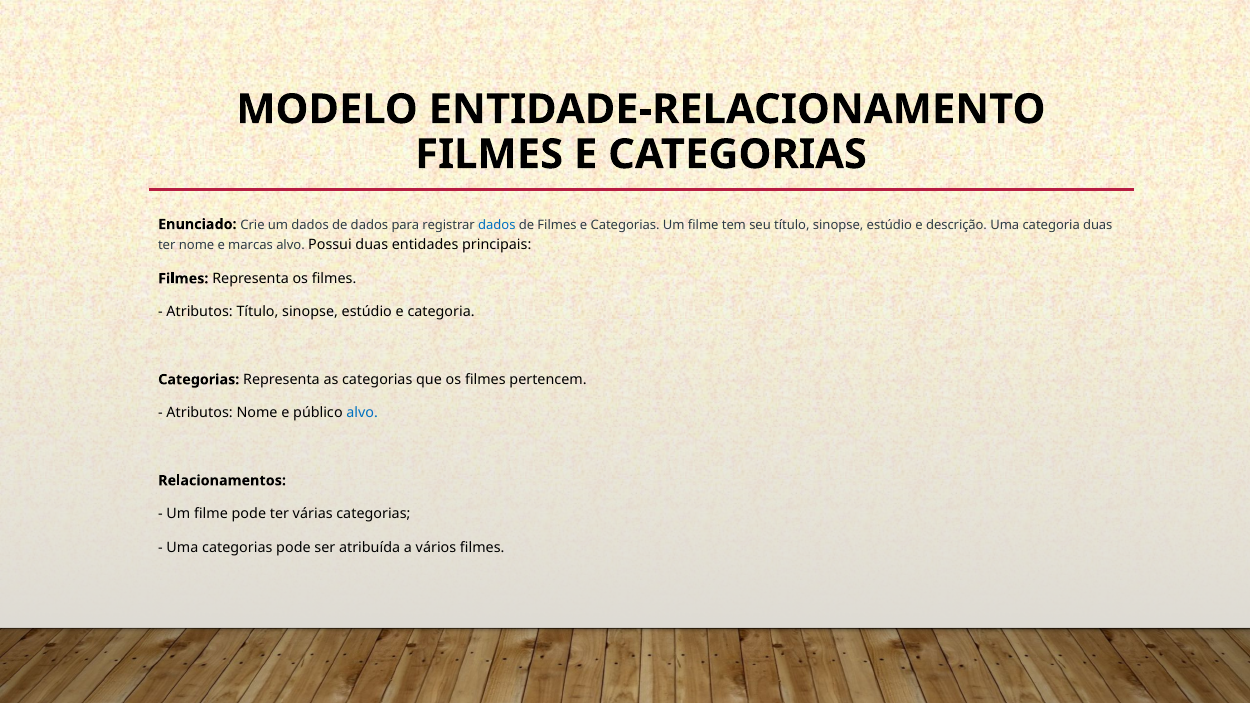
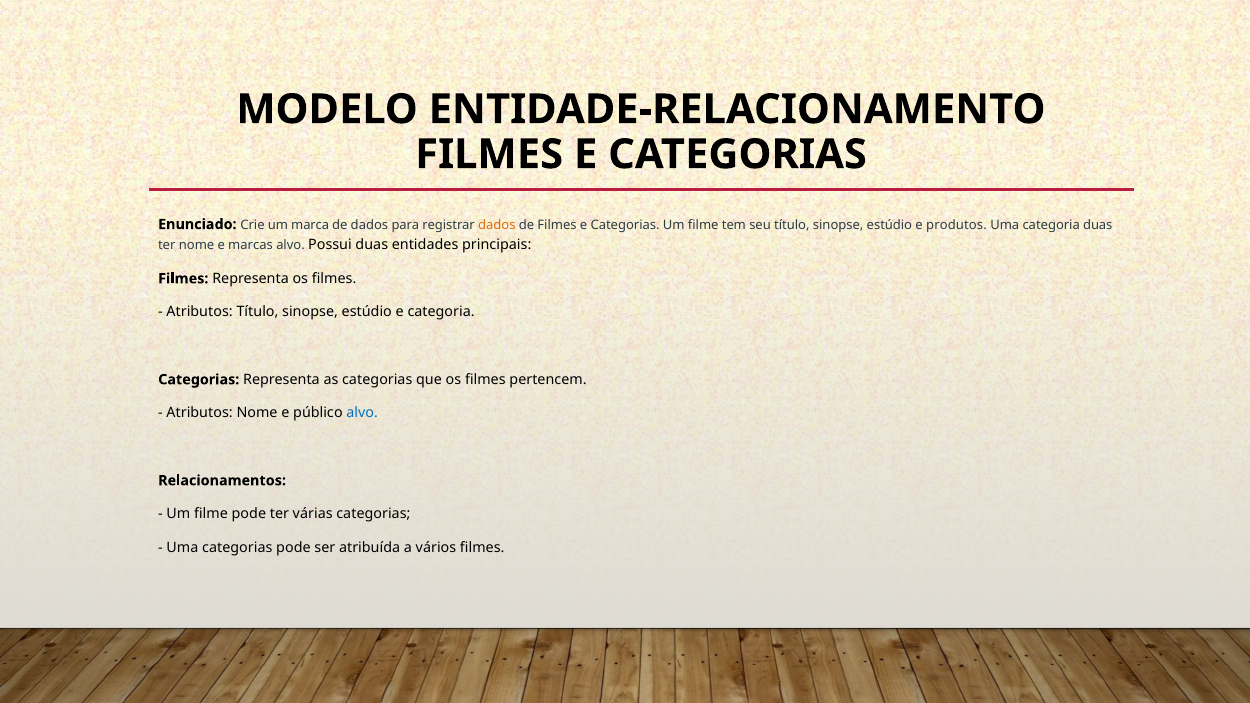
um dados: dados -> marca
dados at (497, 225) colour: blue -> orange
descrição: descrição -> produtos
